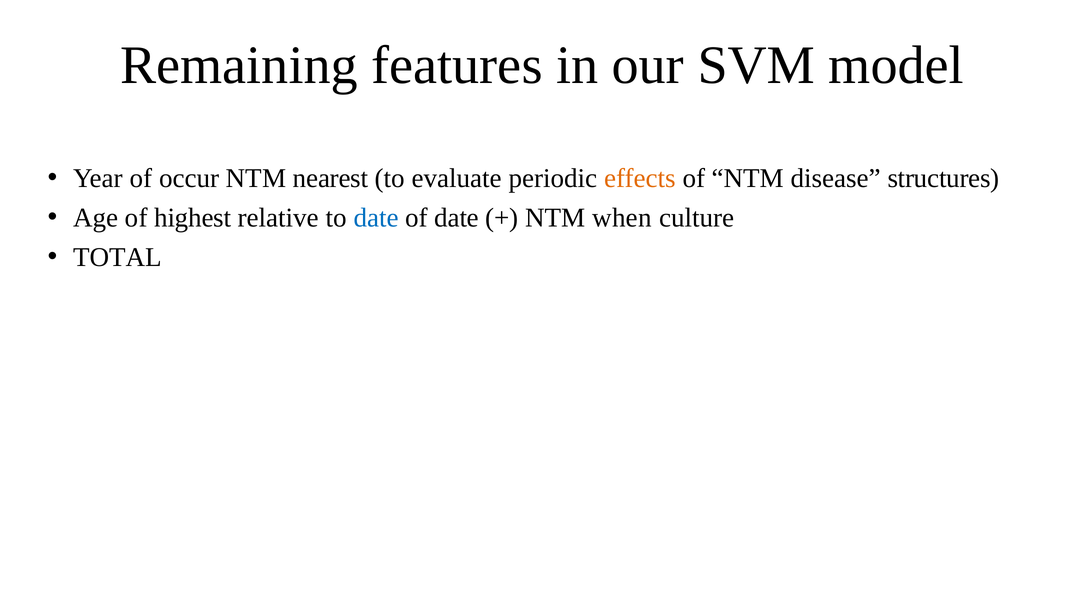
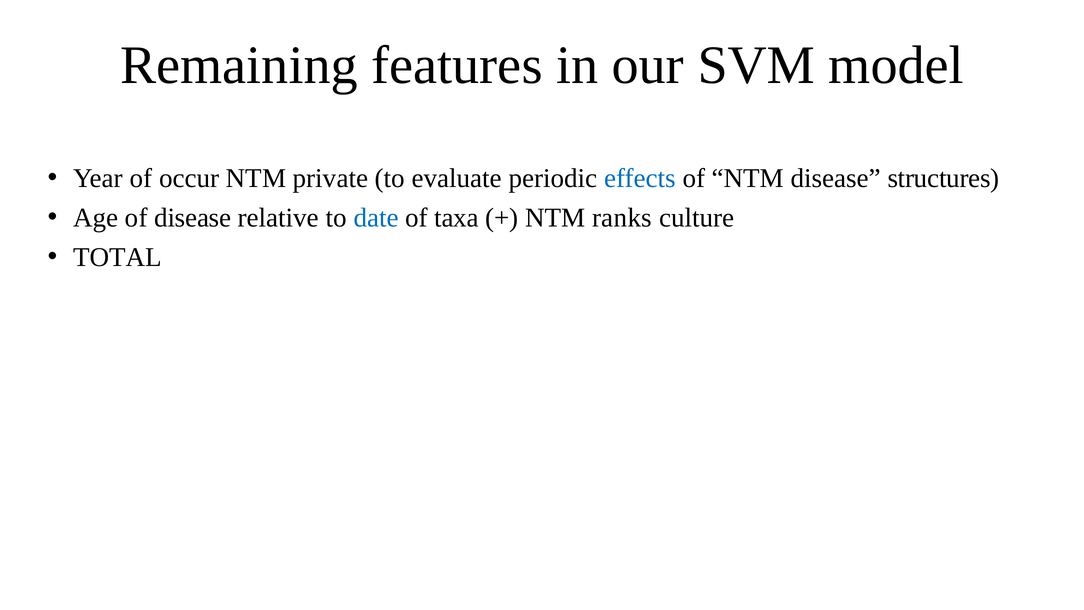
nearest: nearest -> private
effects colour: orange -> blue
of highest: highest -> disease
of date: date -> taxa
when: when -> ranks
